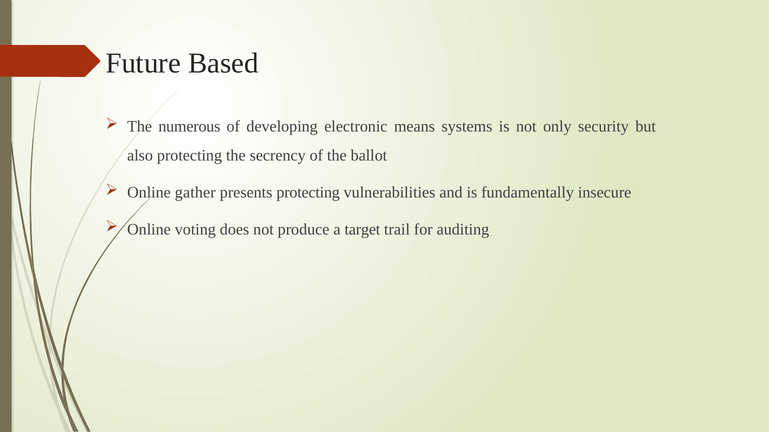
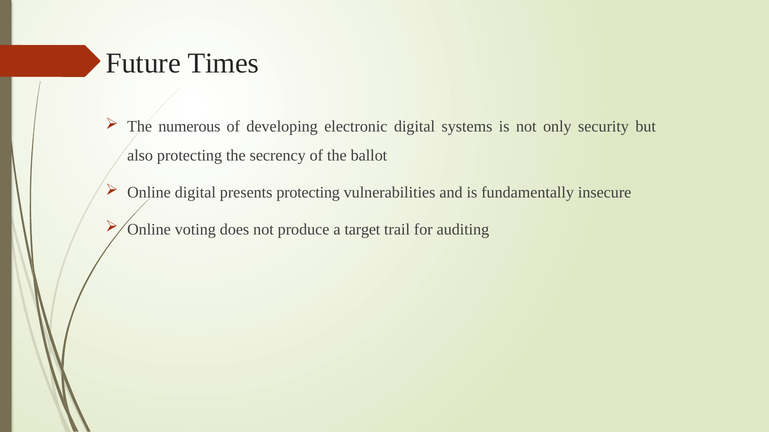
Based: Based -> Times
electronic means: means -> digital
Online gather: gather -> digital
